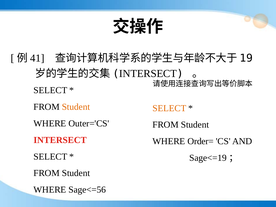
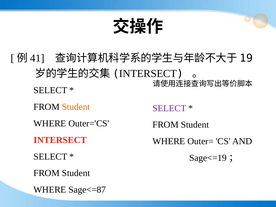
SELECT at (169, 108) colour: orange -> purple
Order=: Order= -> Outer=
Sage<=56: Sage<=56 -> Sage<=87
